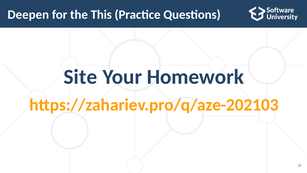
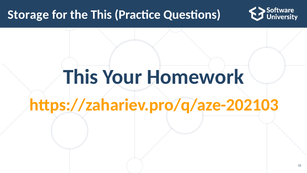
Deepen: Deepen -> Storage
Site at (80, 77): Site -> This
